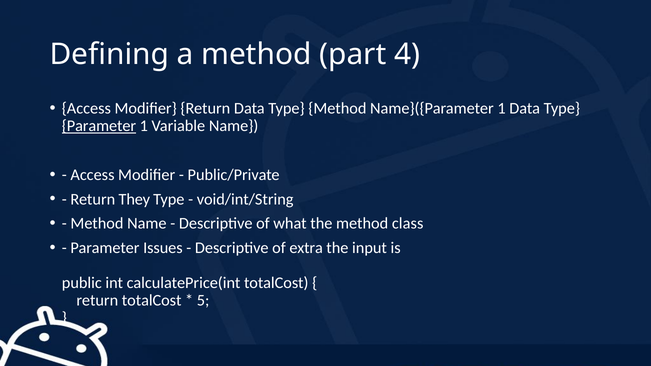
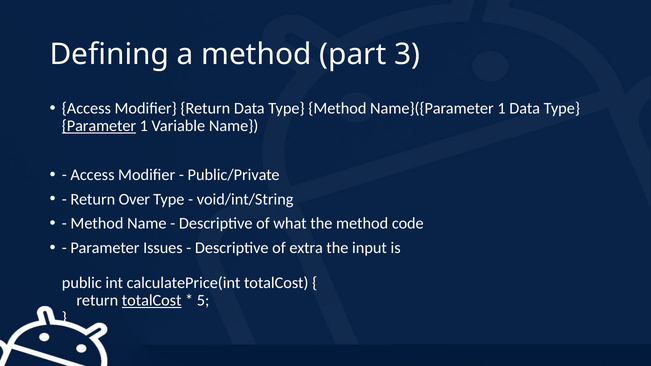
4: 4 -> 3
They: They -> Over
class: class -> code
totalCost at (152, 301) underline: none -> present
